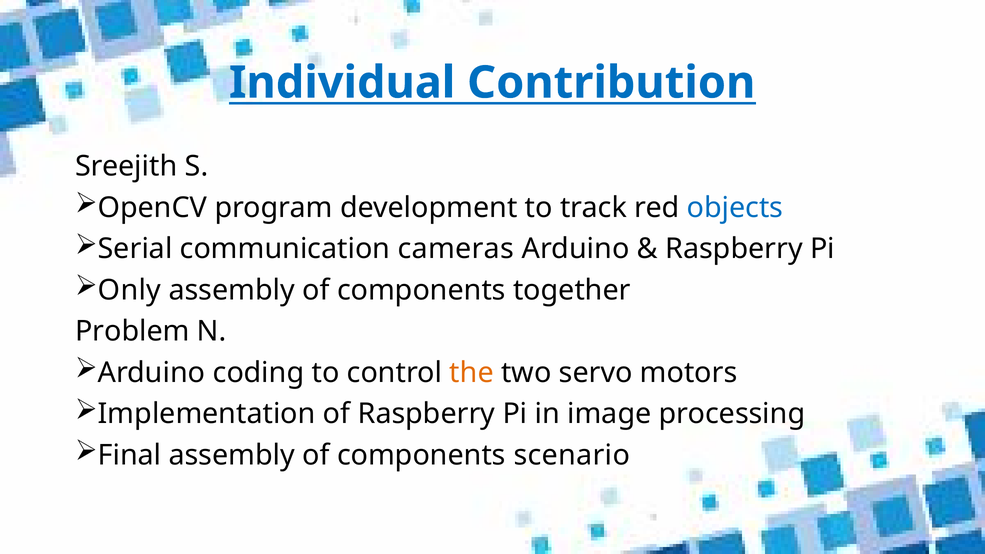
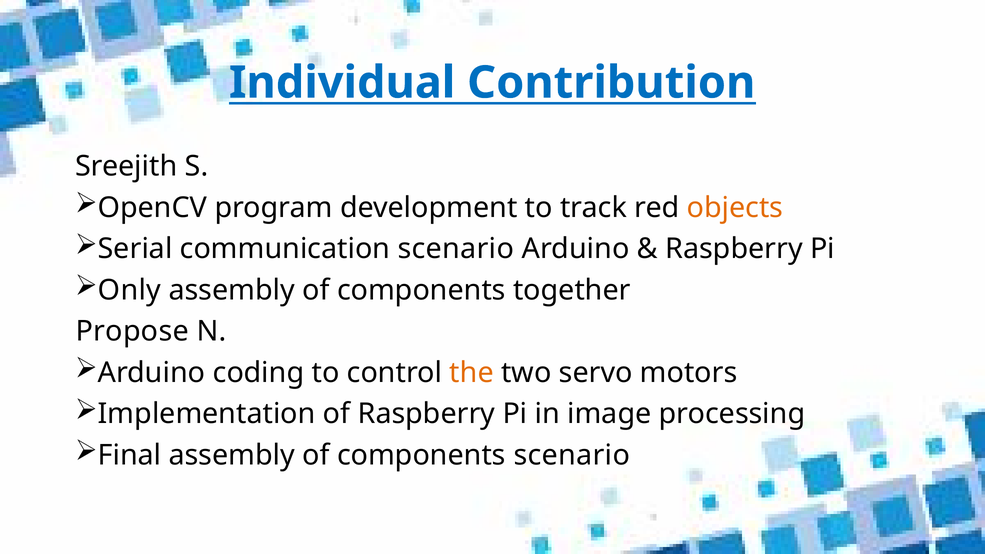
objects colour: blue -> orange
communication cameras: cameras -> scenario
Problem: Problem -> Propose
